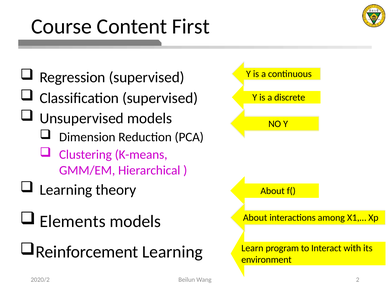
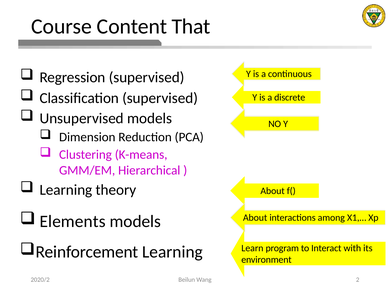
First: First -> That
